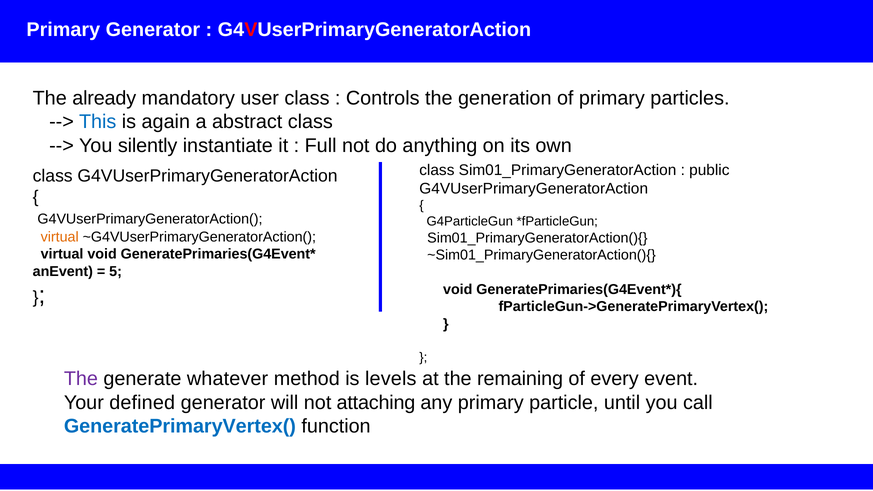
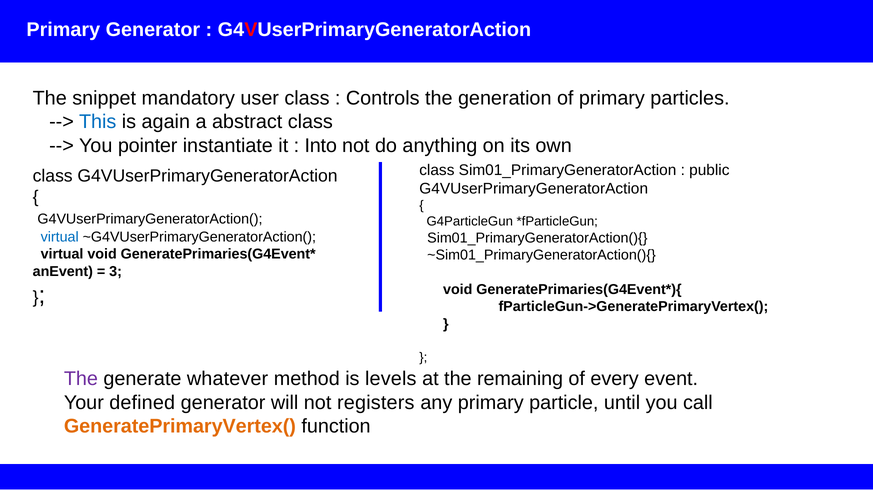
already: already -> snippet
silently: silently -> pointer
Full: Full -> Into
virtual at (60, 237) colour: orange -> blue
5: 5 -> 3
attaching: attaching -> registers
GeneratePrimaryVertex( colour: blue -> orange
